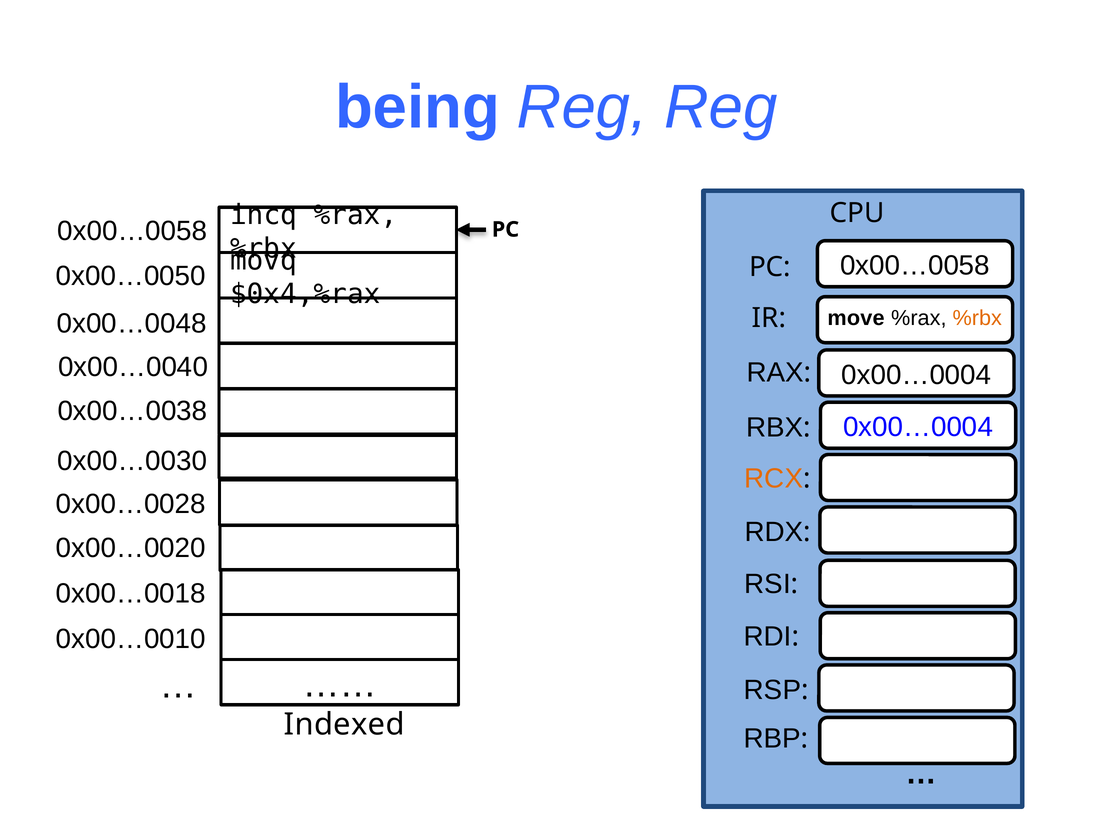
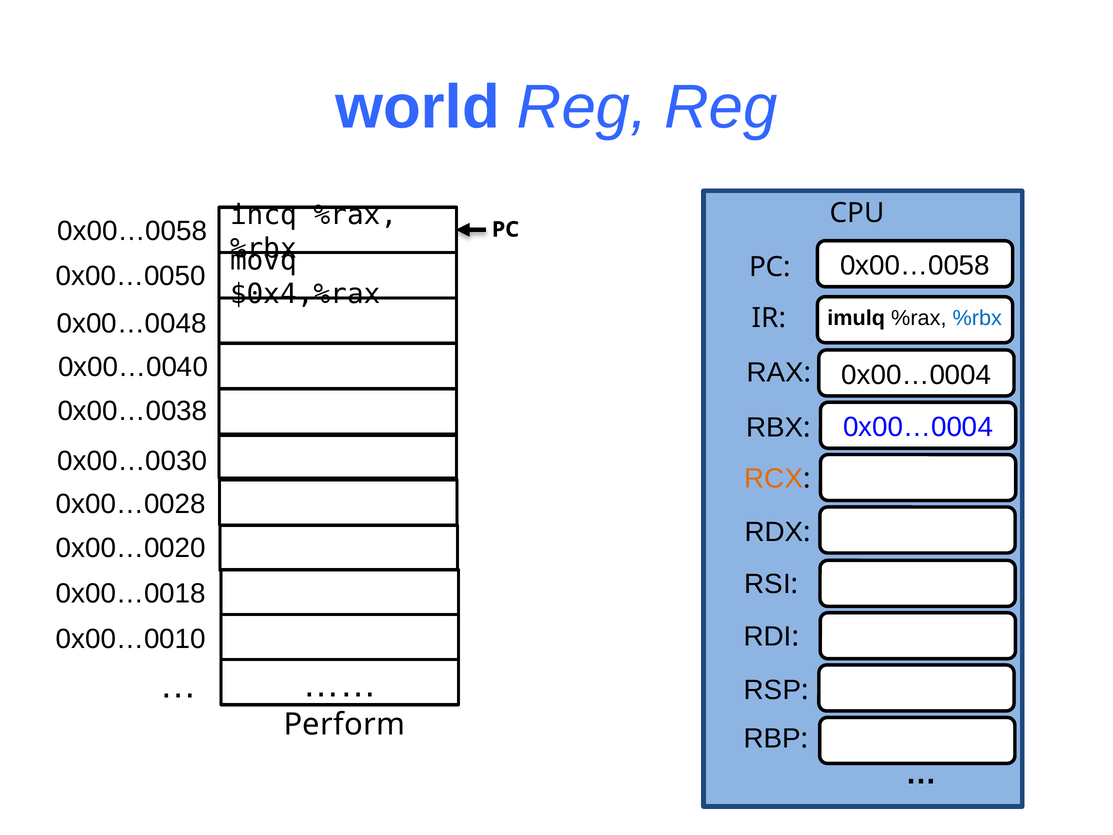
being: being -> world
move: move -> imulq
%rbx at (977, 318) colour: orange -> blue
Indexed: Indexed -> Perform
